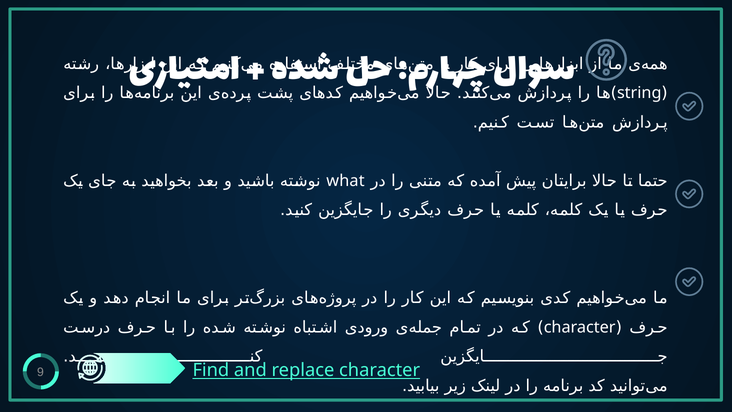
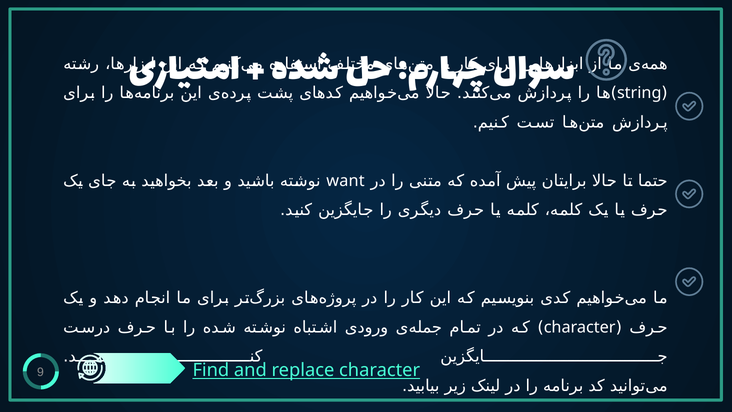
what: what -> want
